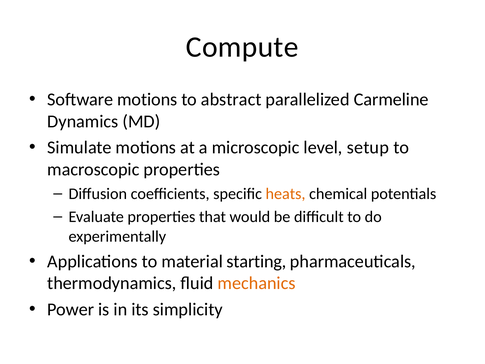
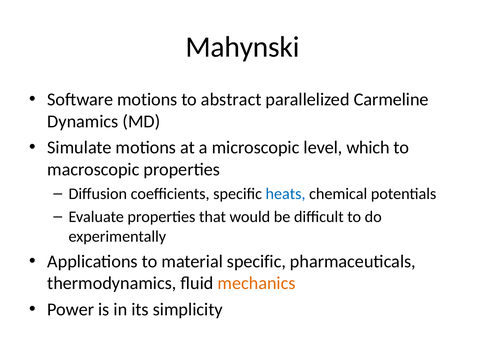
Compute: Compute -> Mahynski
setup: setup -> which
heats colour: orange -> blue
material starting: starting -> specific
